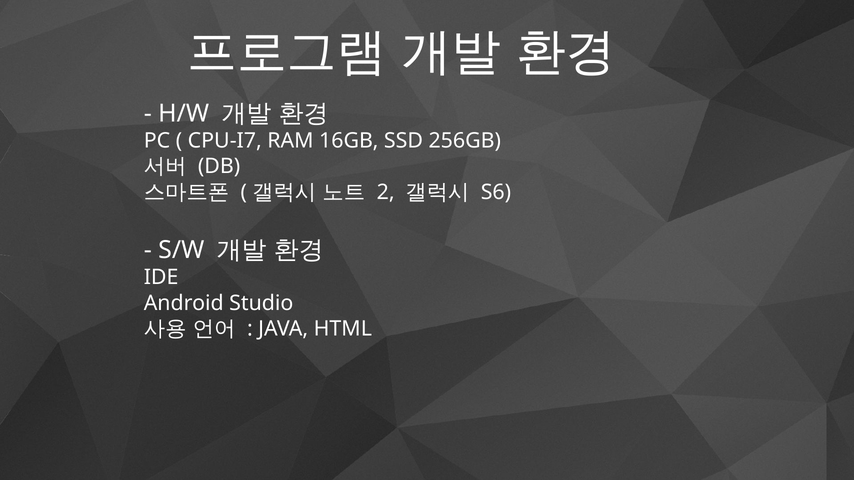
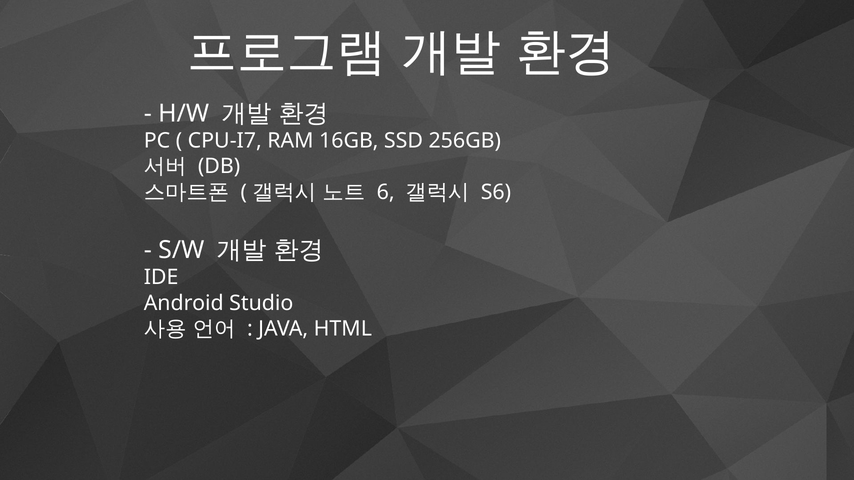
2: 2 -> 6
